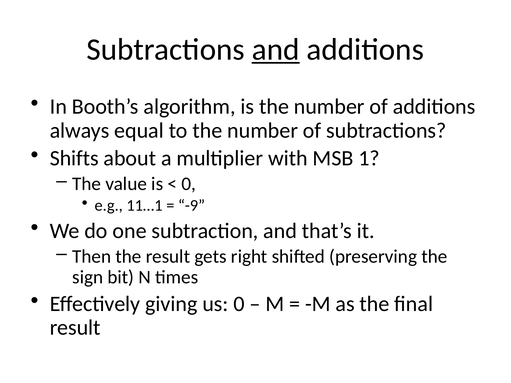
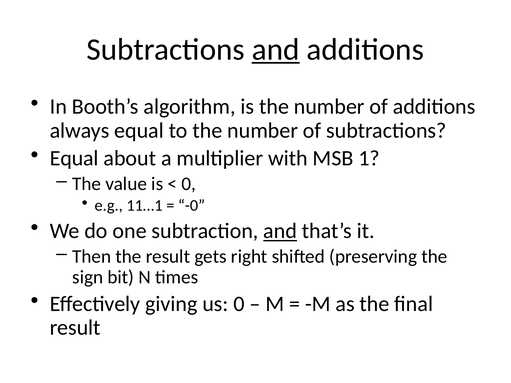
Shifts at (74, 158): Shifts -> Equal
-9: -9 -> -0
and at (280, 231) underline: none -> present
